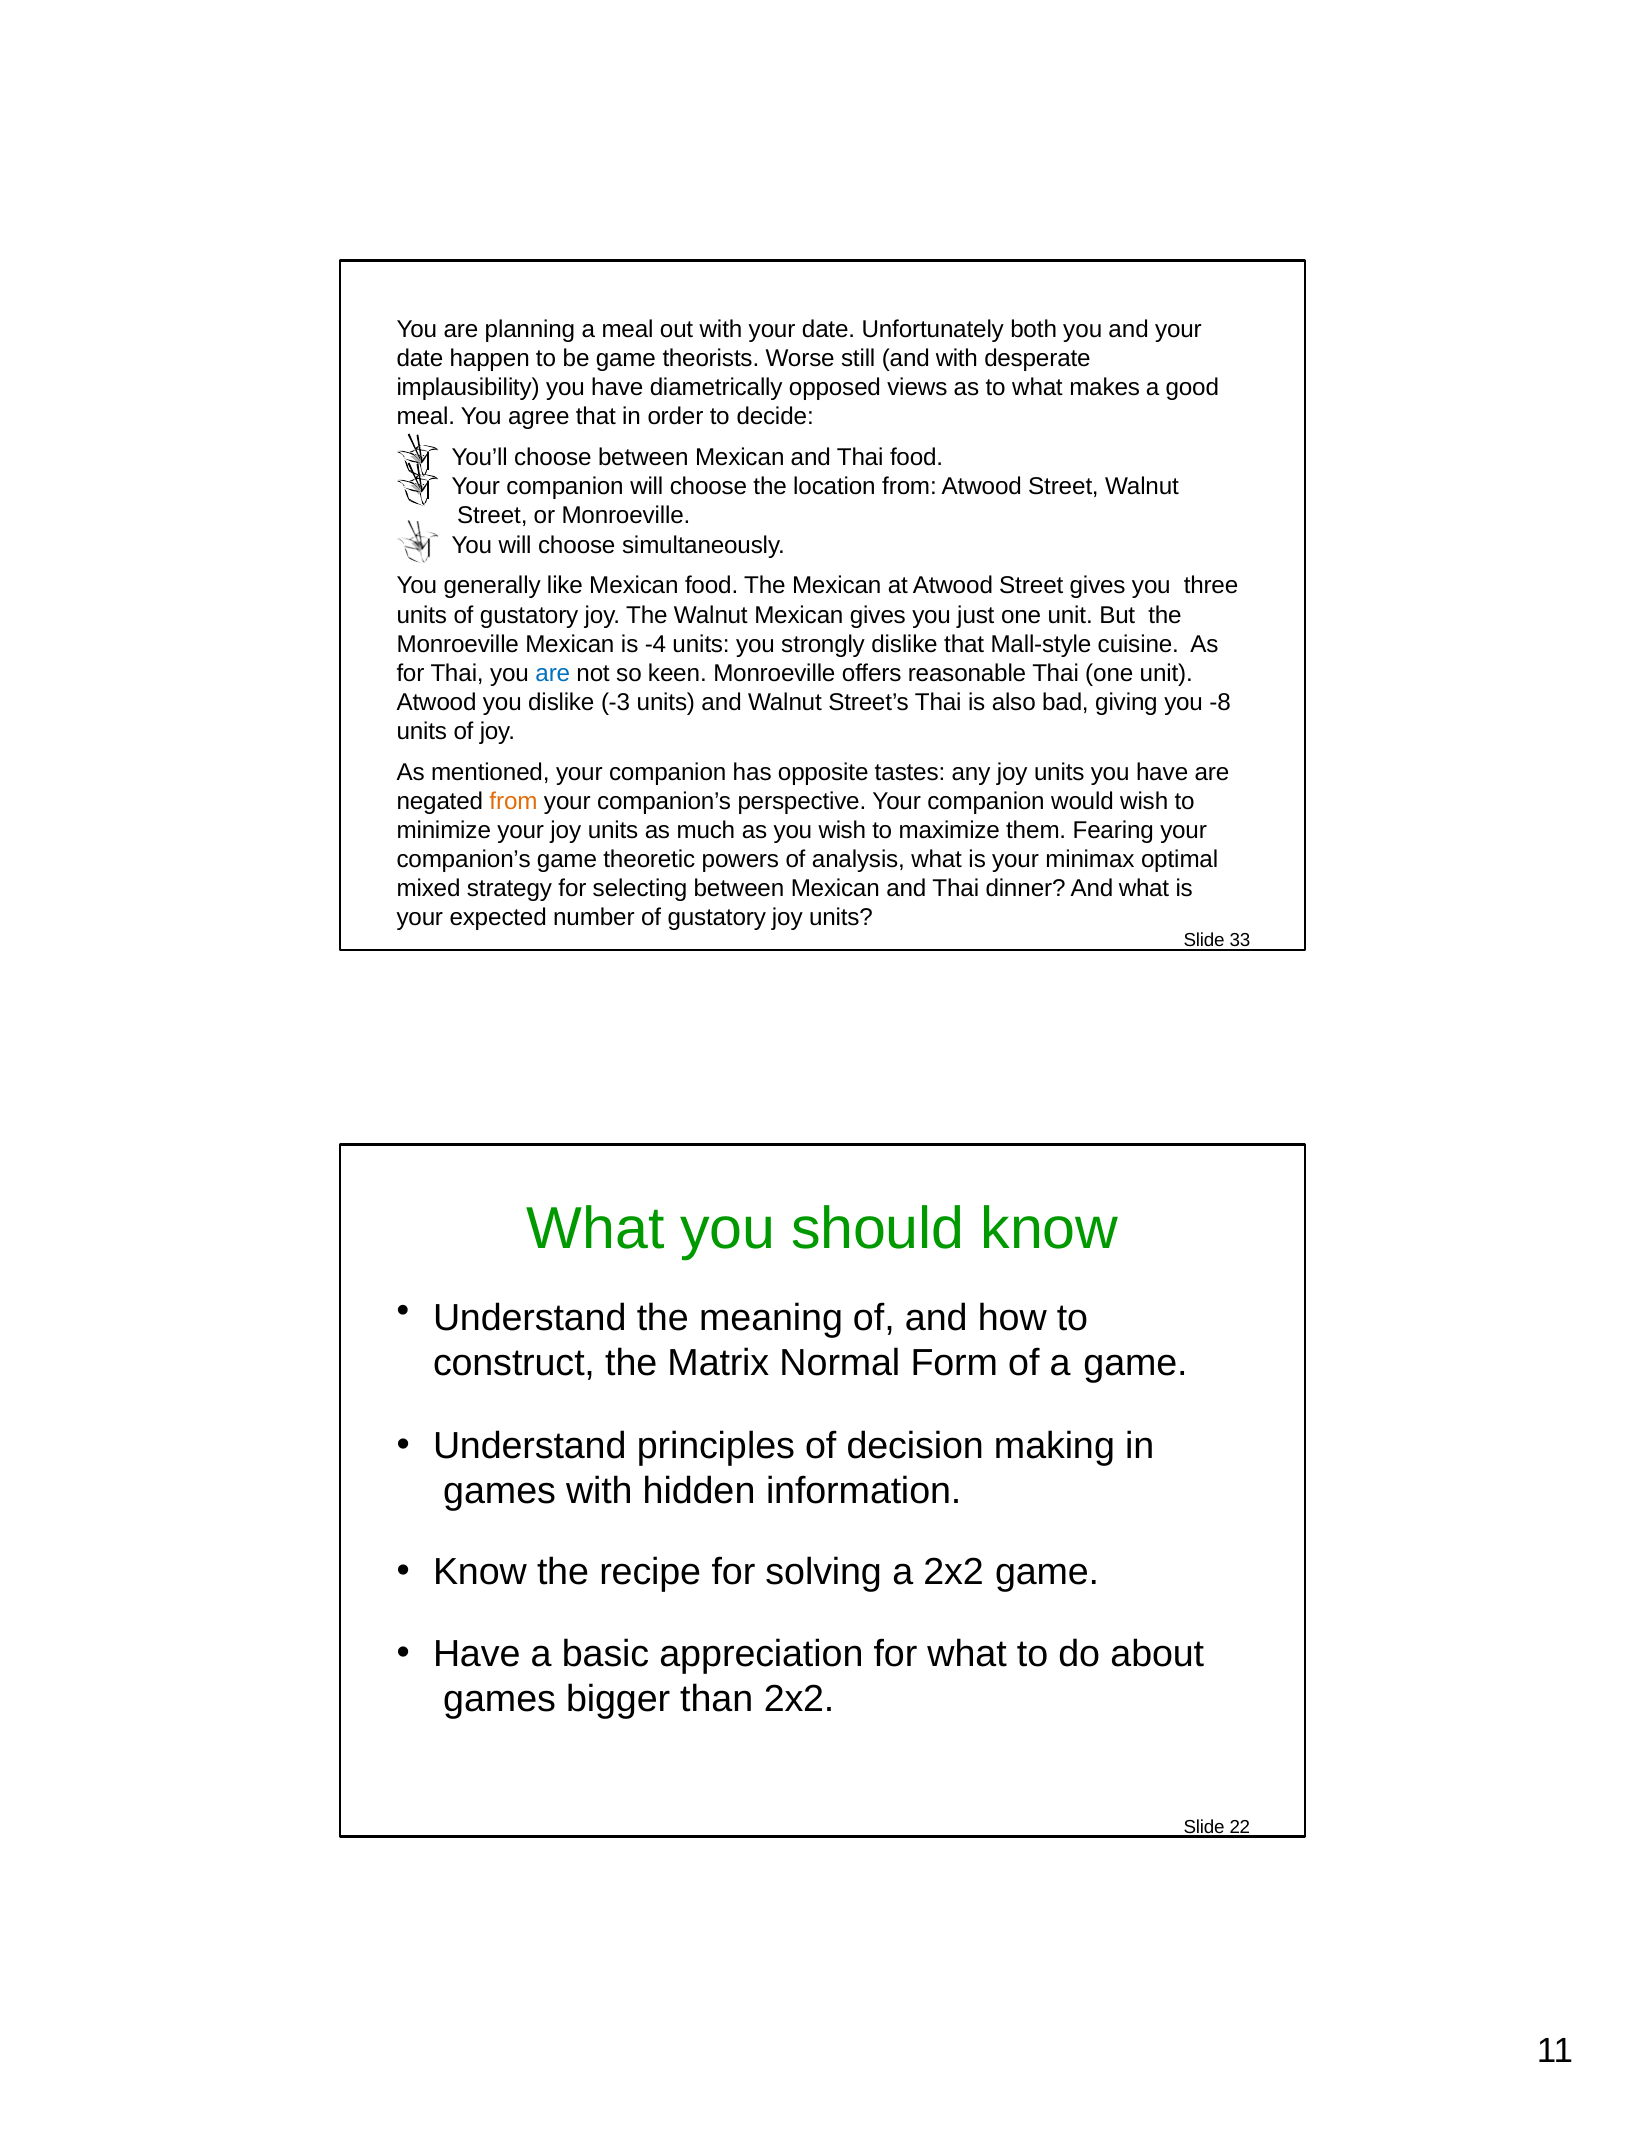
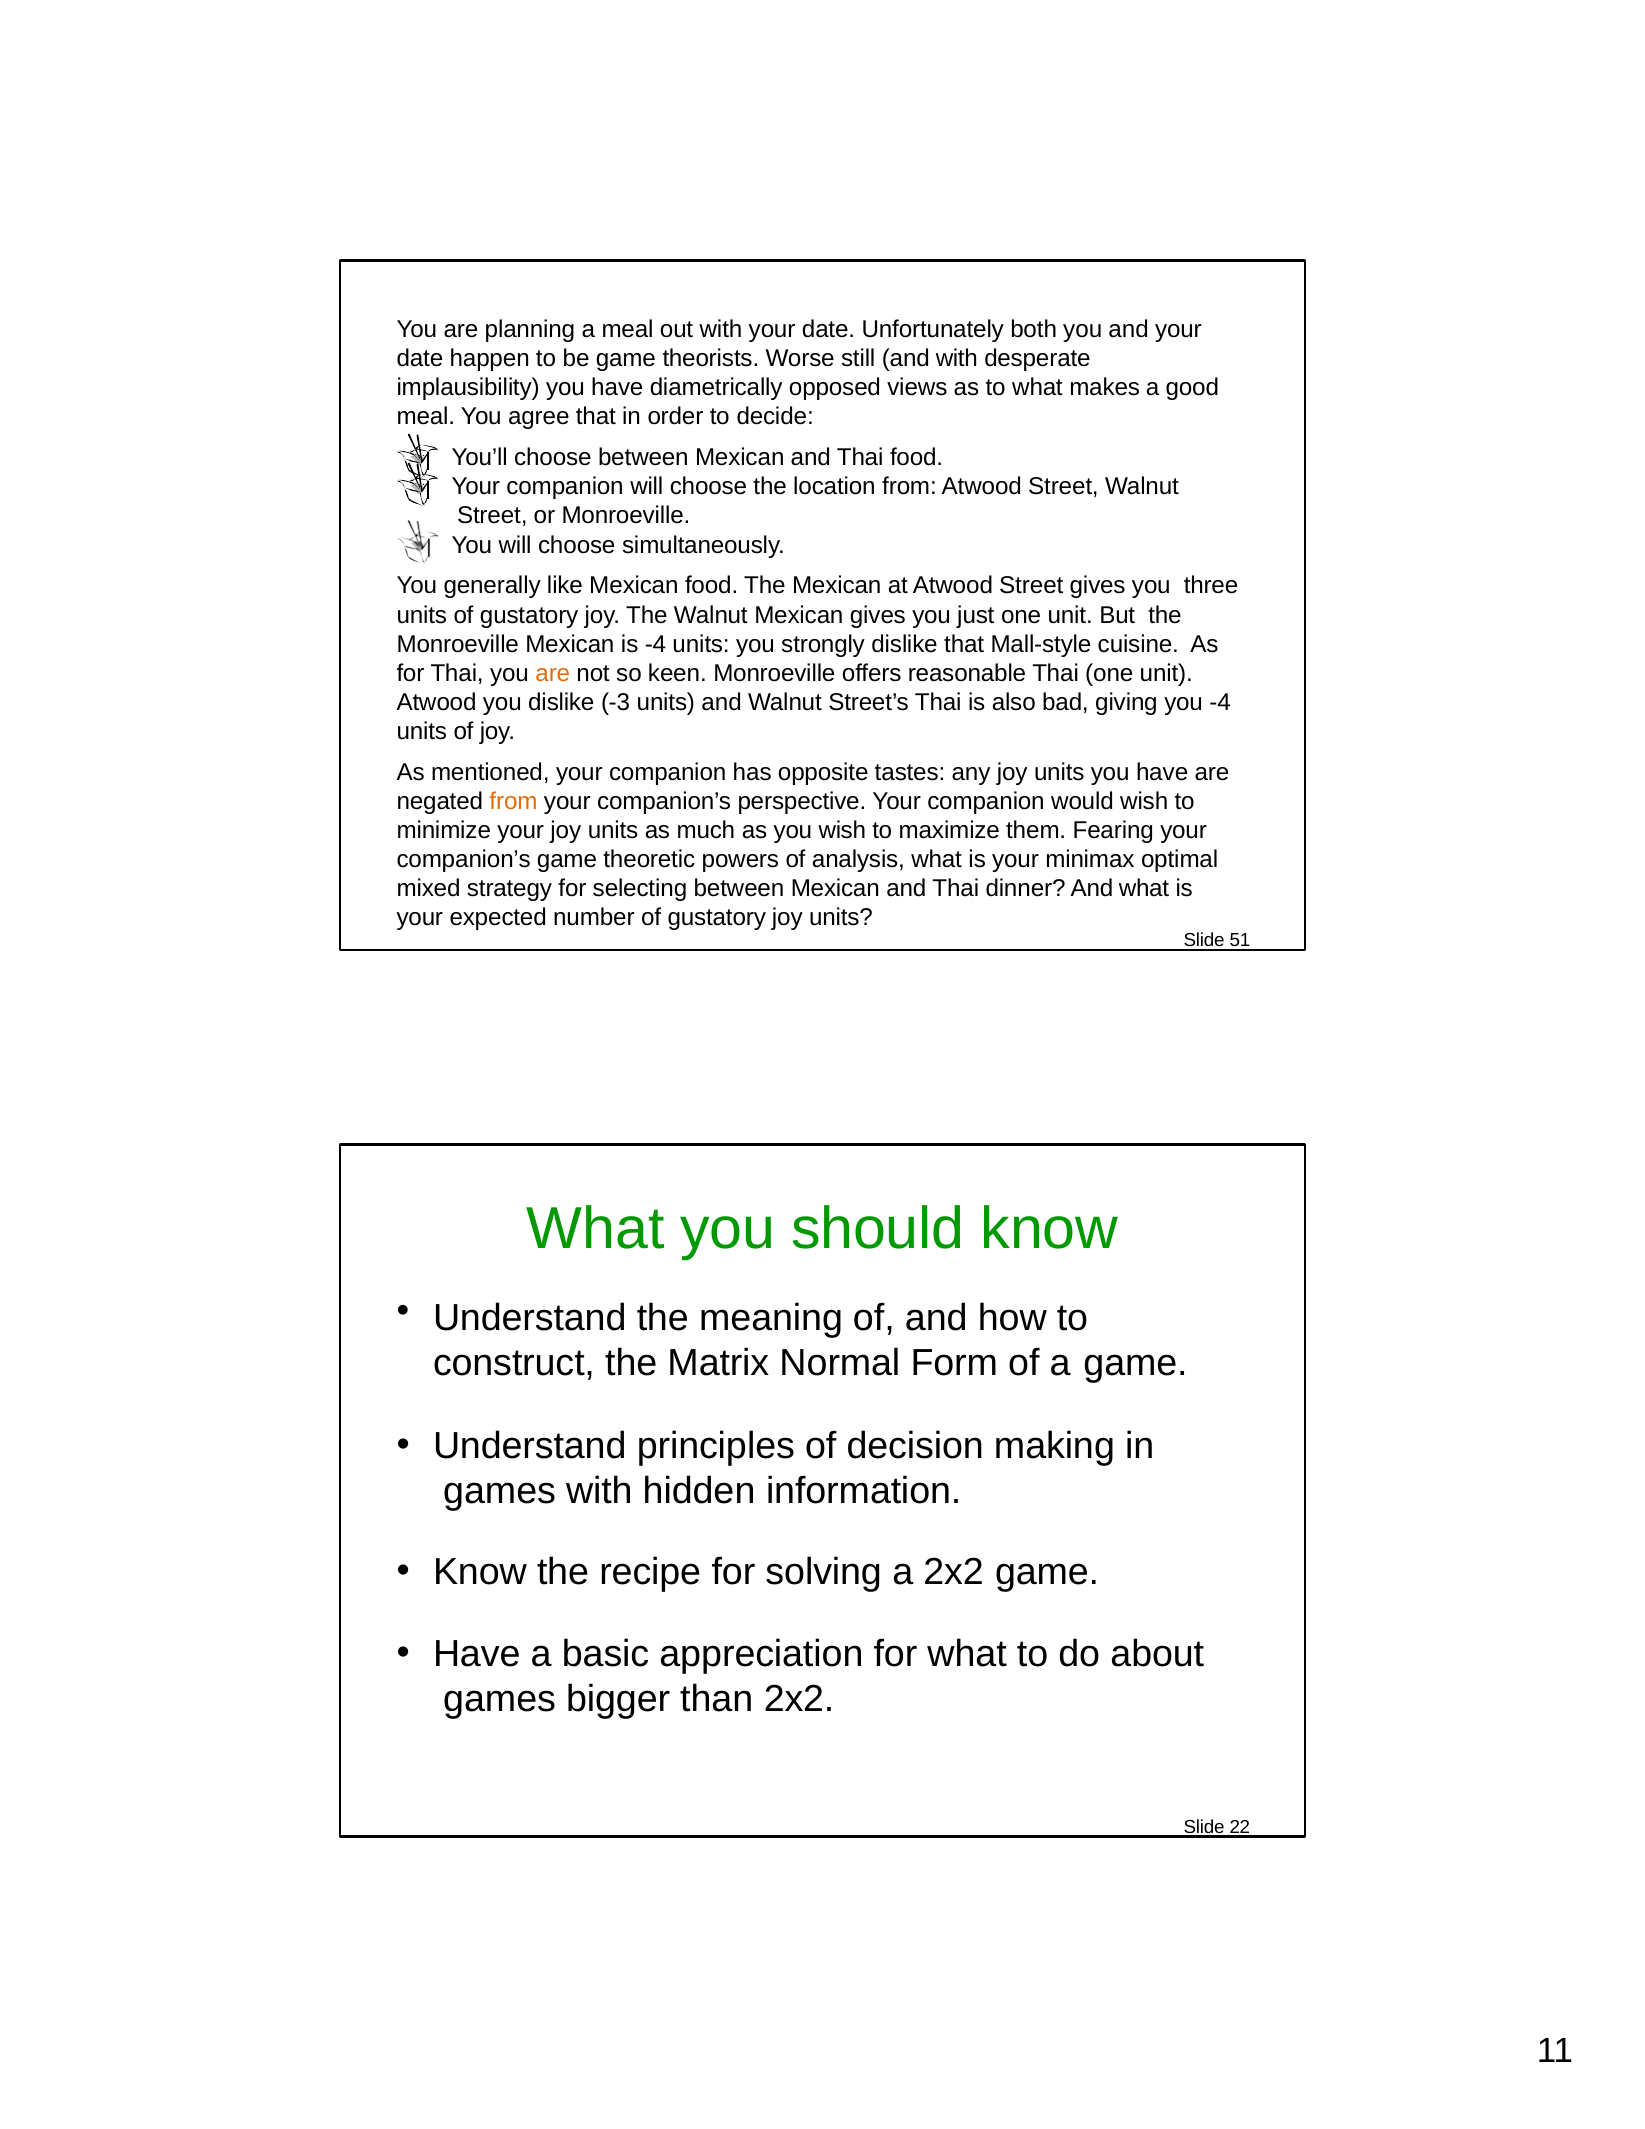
are at (553, 673) colour: blue -> orange
you -8: -8 -> -4
33: 33 -> 51
